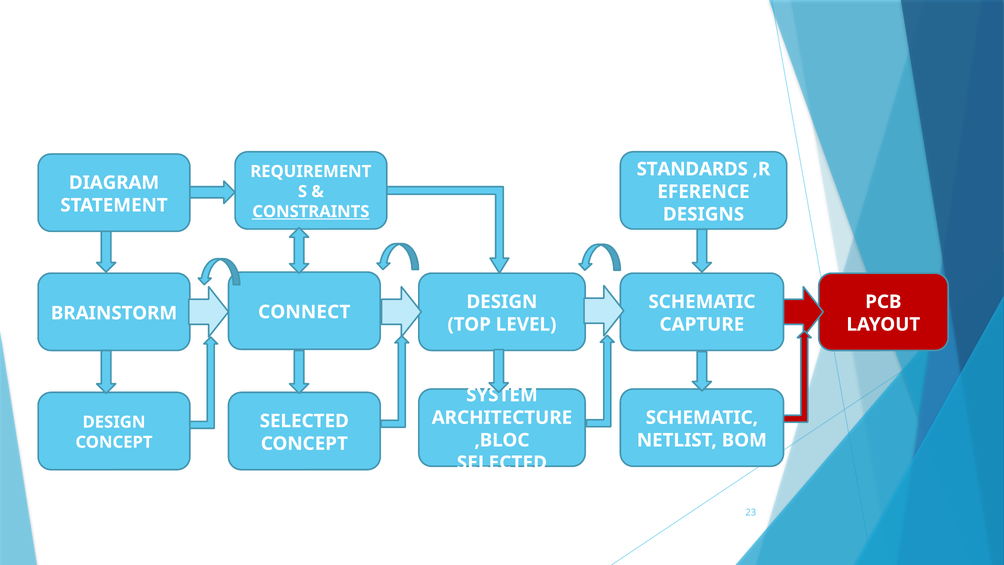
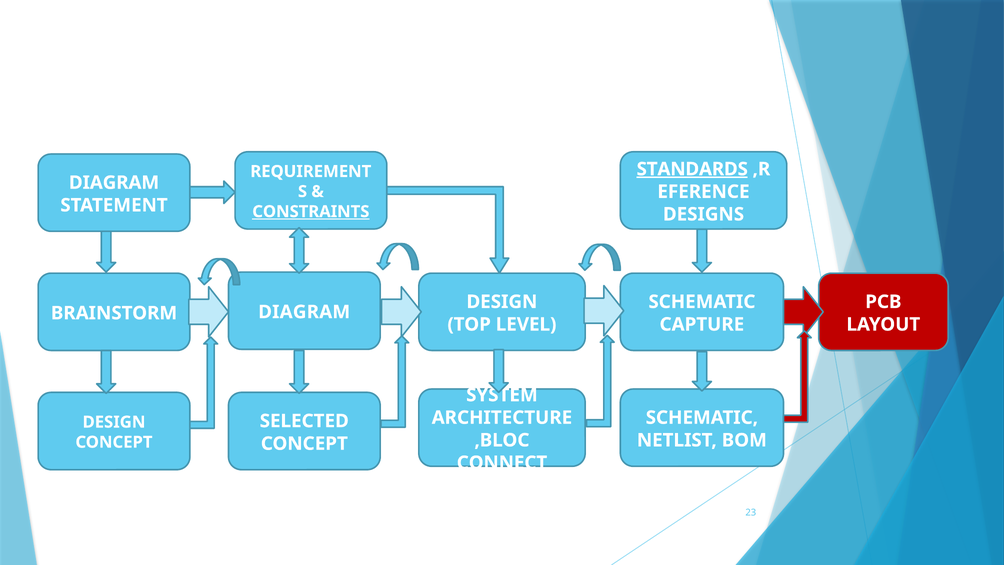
STANDARDS underline: none -> present
CONNECT at (304, 312): CONNECT -> DIAGRAM
SELECTED at (502, 463): SELECTED -> CONNECT
